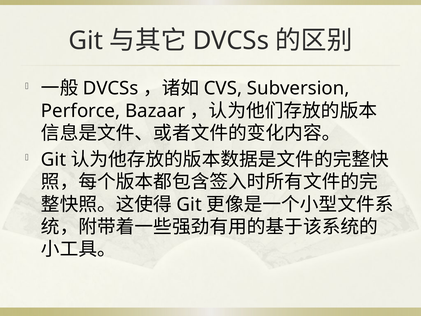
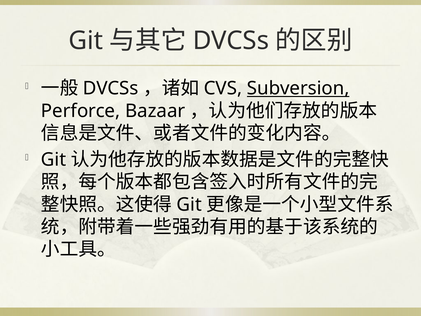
Subversion underline: none -> present
